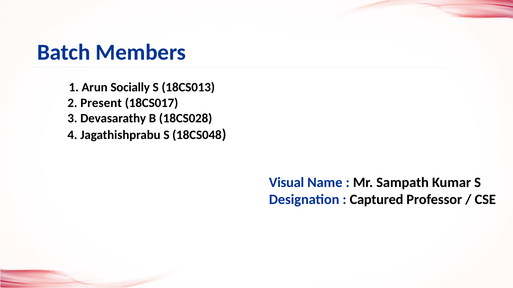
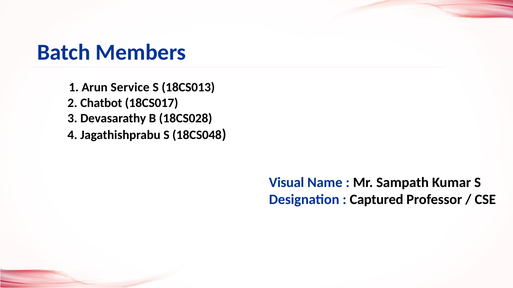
Socially: Socially -> Service
Present: Present -> Chatbot
